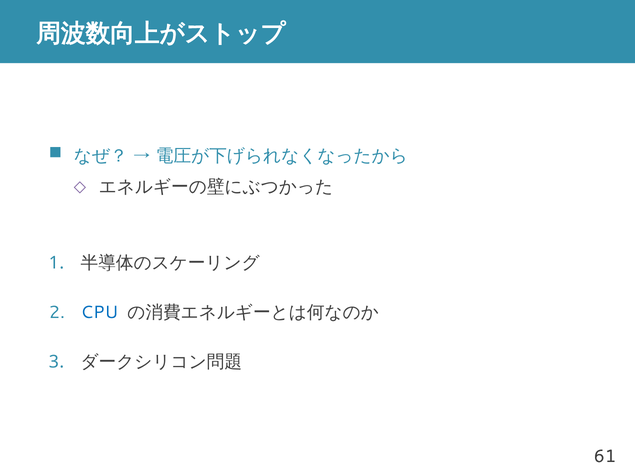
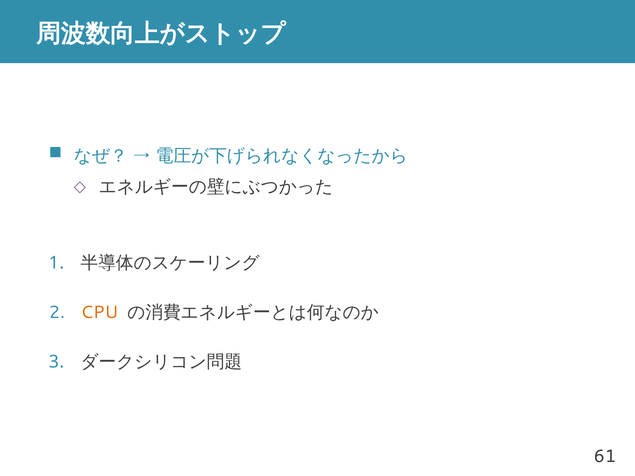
CPU colour: blue -> orange
